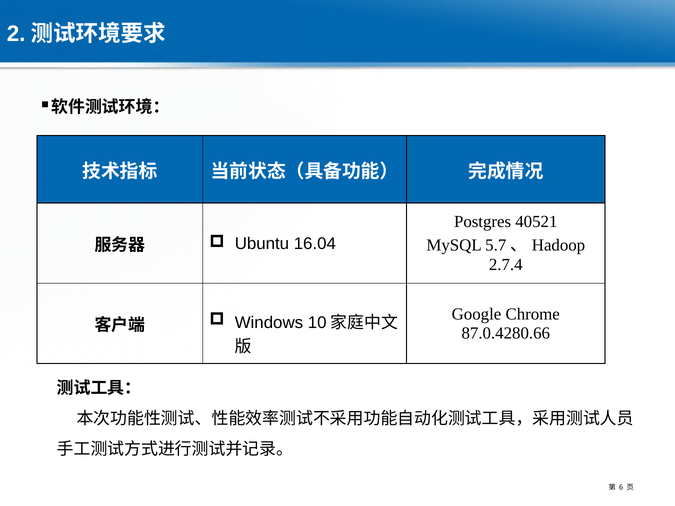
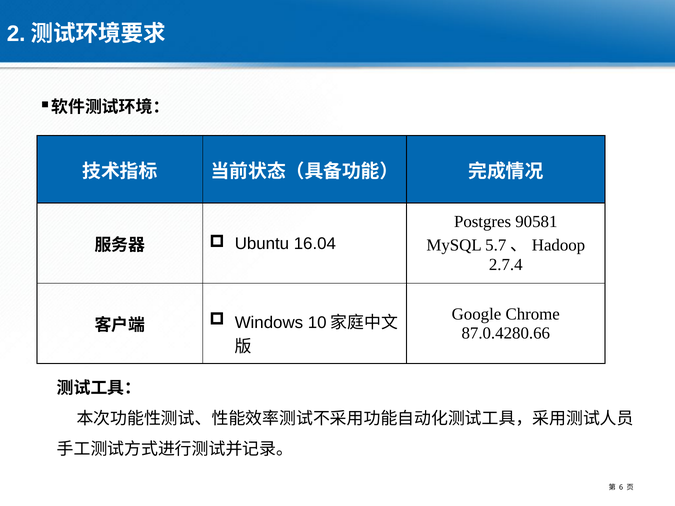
40521: 40521 -> 90581
